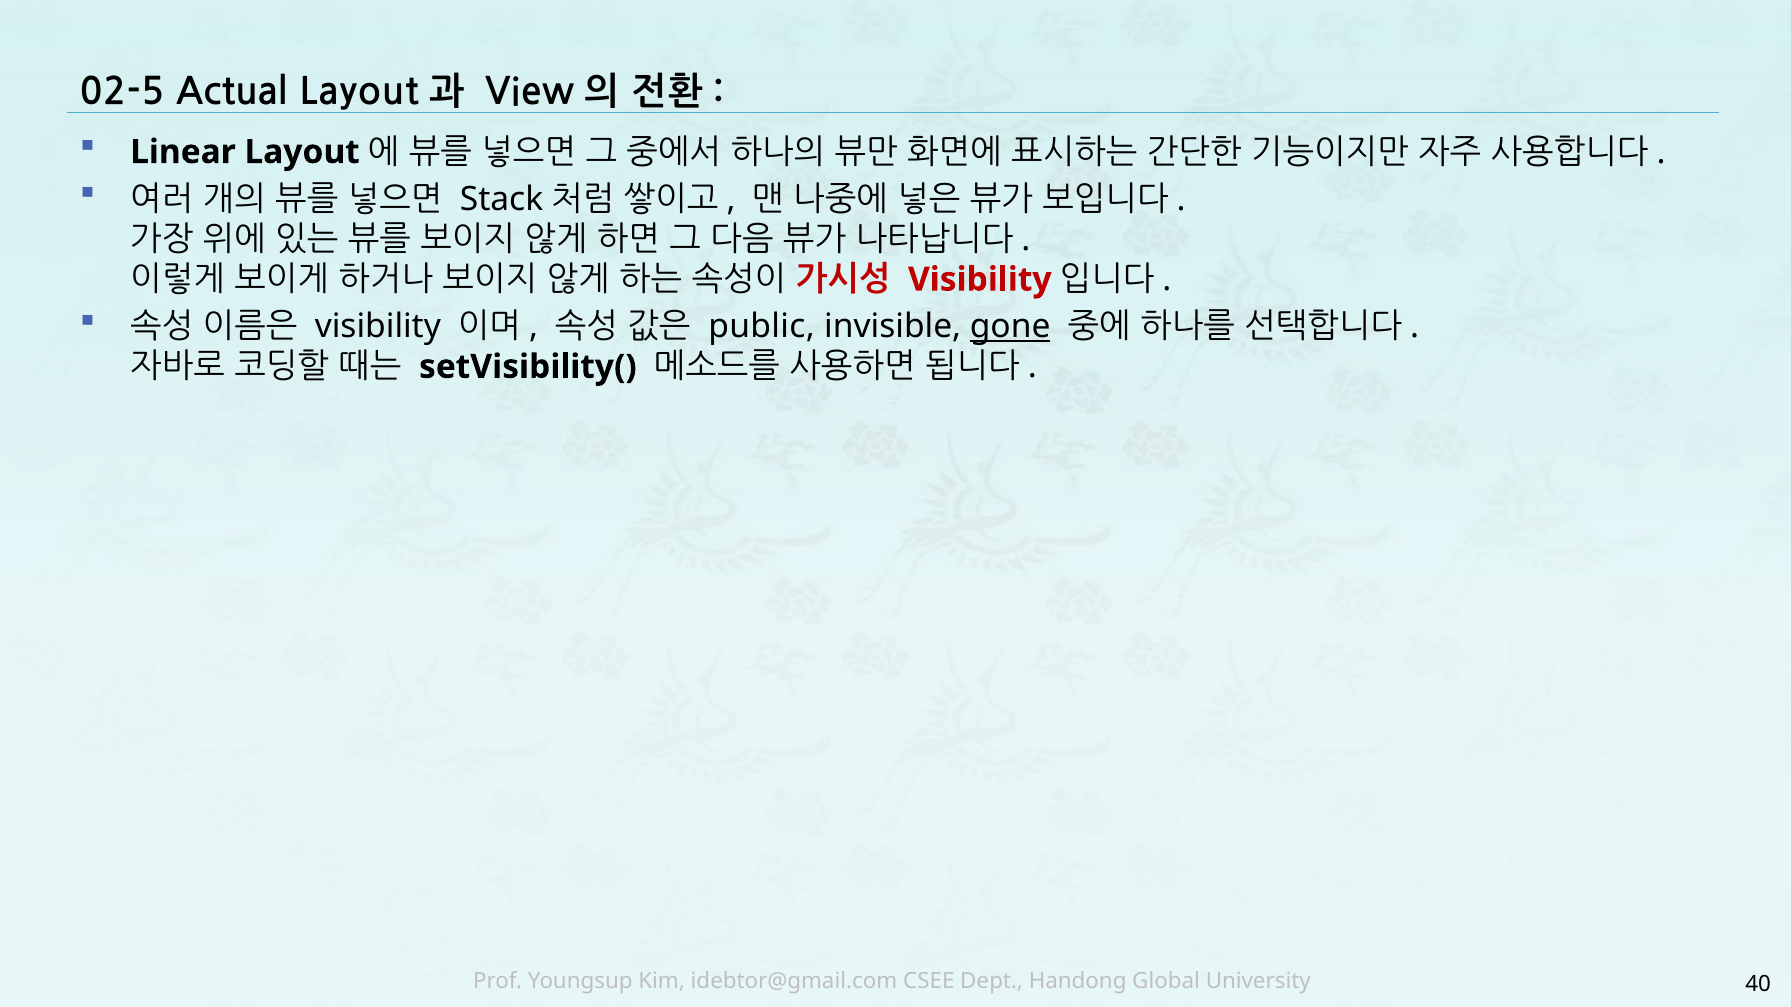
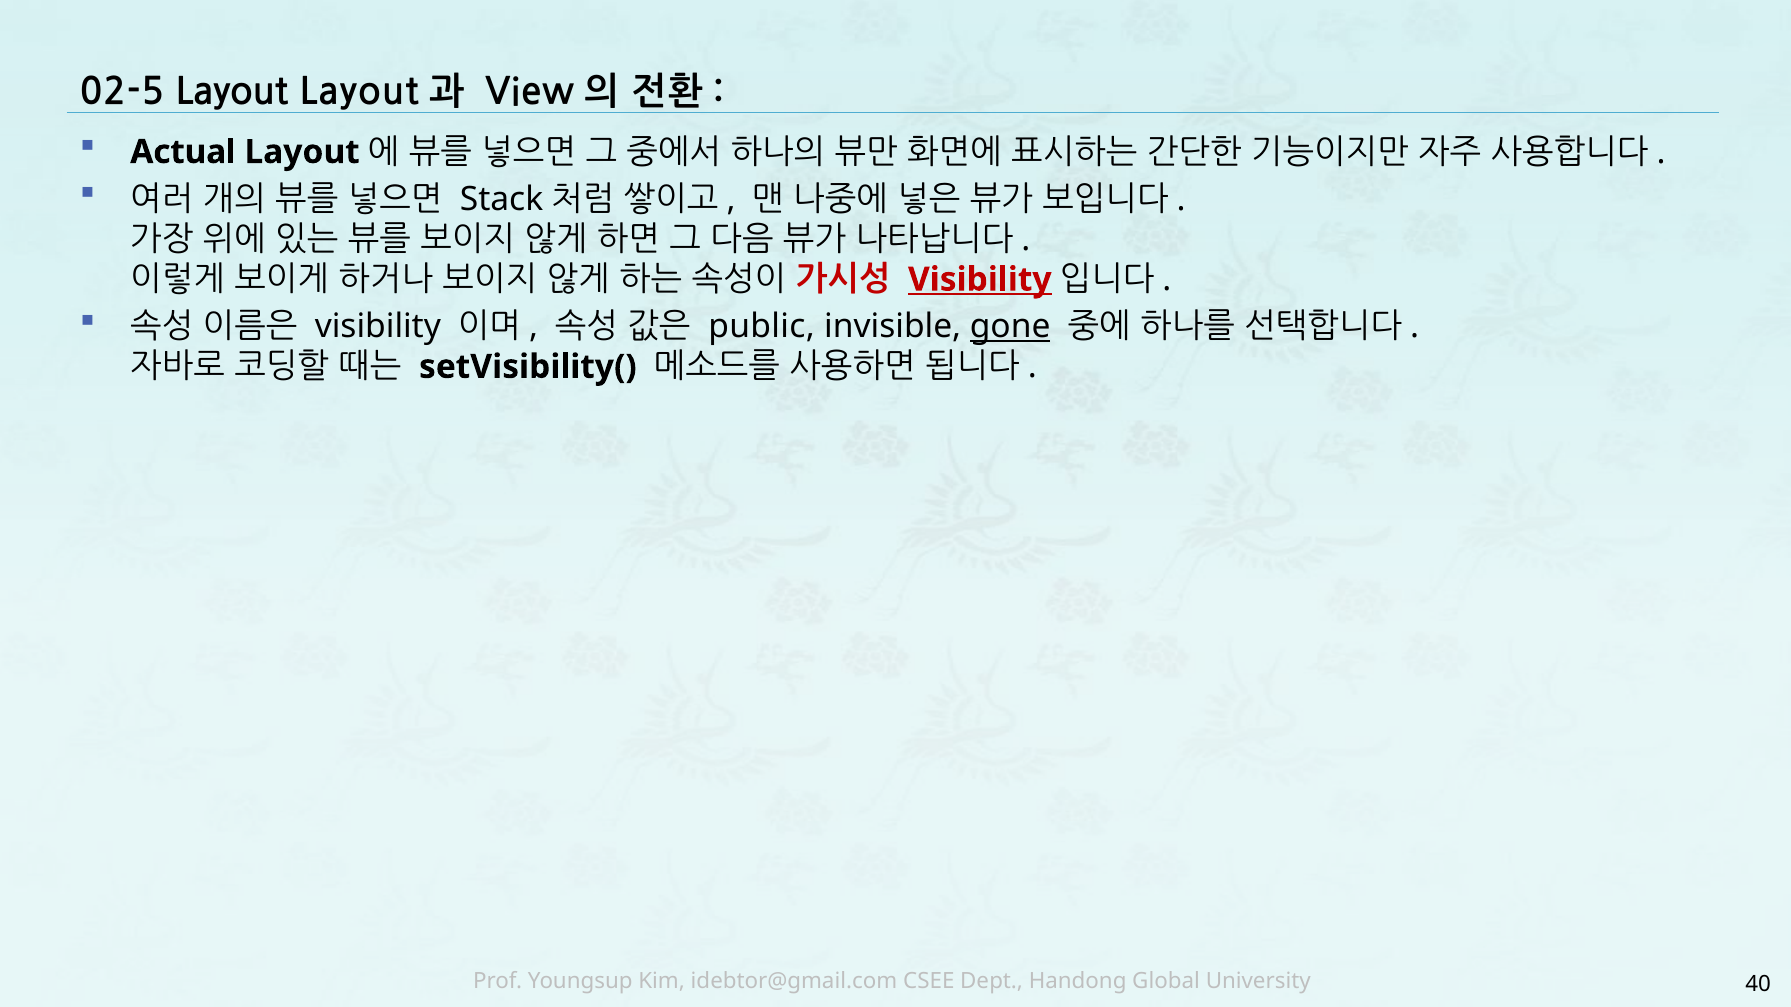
02-5 Actual: Actual -> Layout
Linear: Linear -> Actual
Visibility at (980, 280) underline: none -> present
